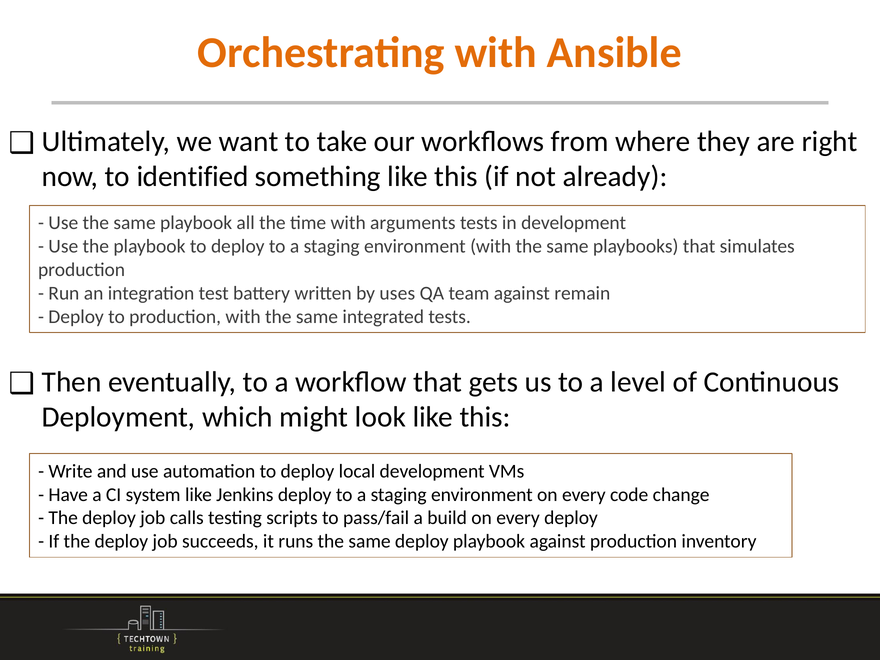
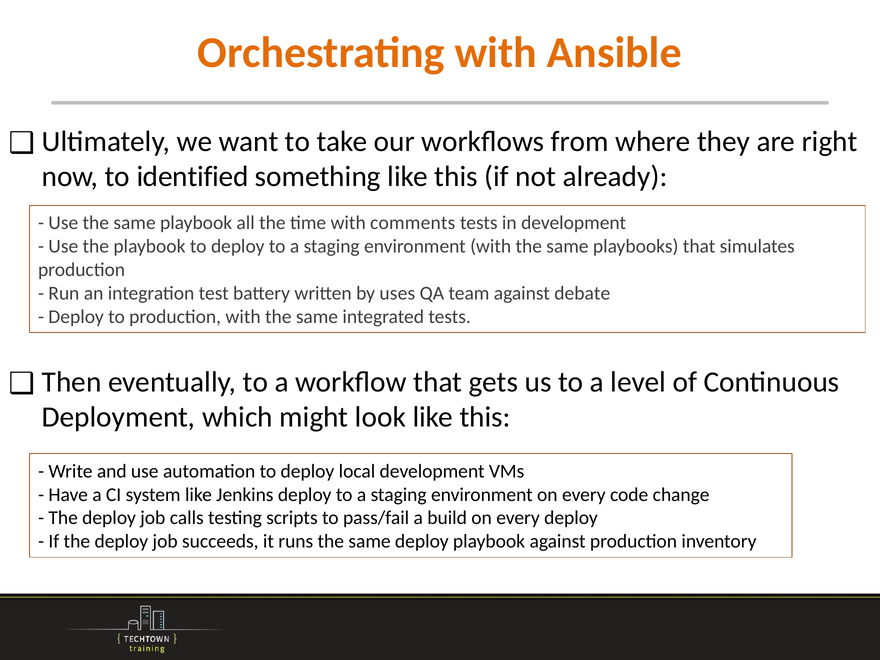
arguments: arguments -> comments
remain: remain -> debate
